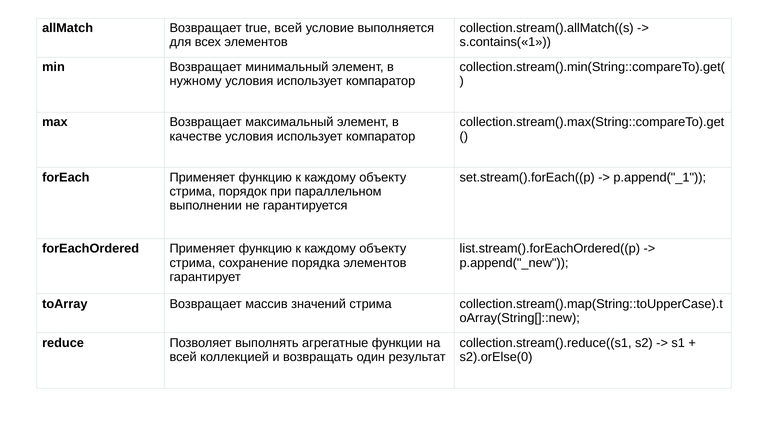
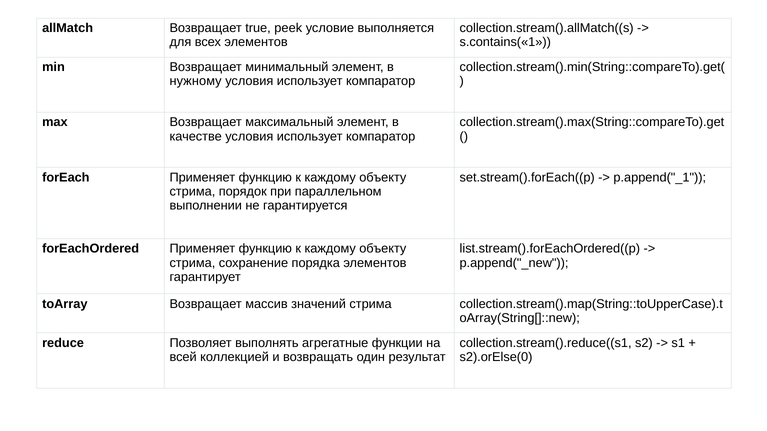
true всей: всей -> peek
